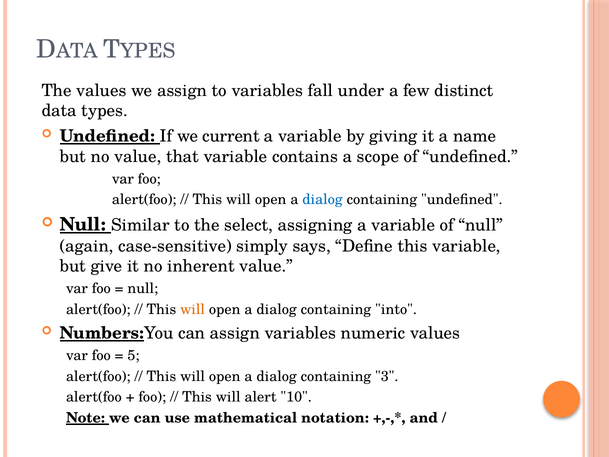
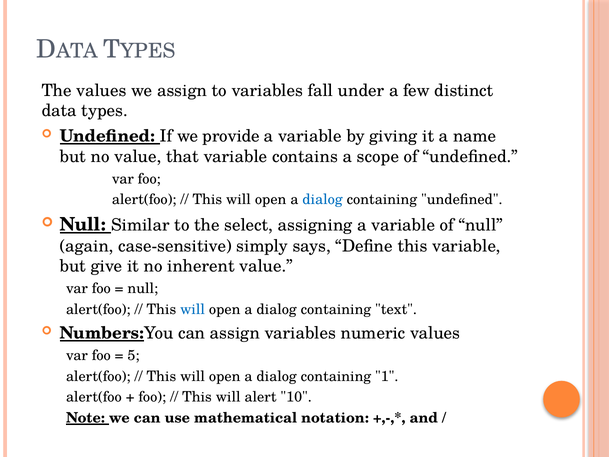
current: current -> provide
will at (193, 309) colour: orange -> blue
into: into -> text
3: 3 -> 1
